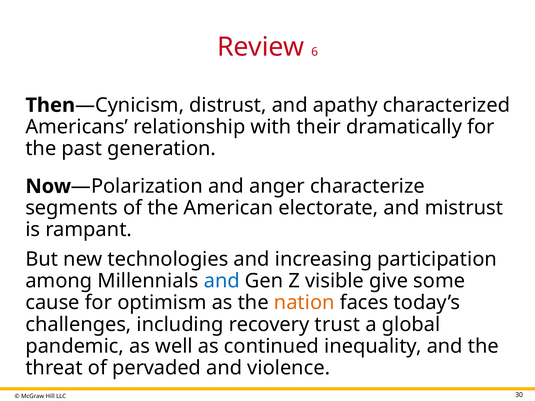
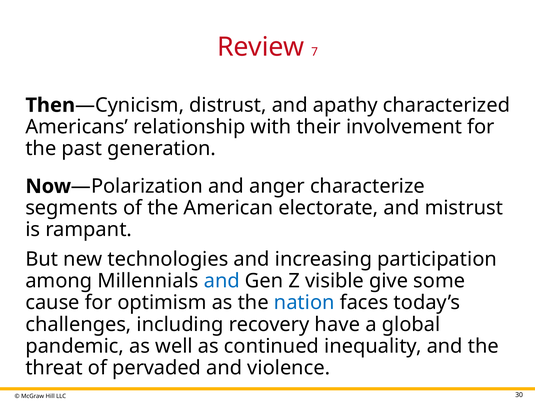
6: 6 -> 7
dramatically: dramatically -> involvement
nation colour: orange -> blue
trust: trust -> have
